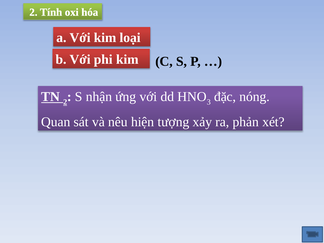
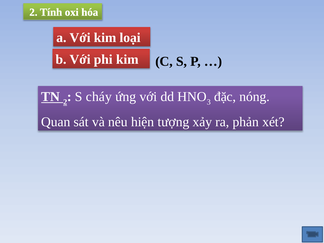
nhận: nhận -> cháy
